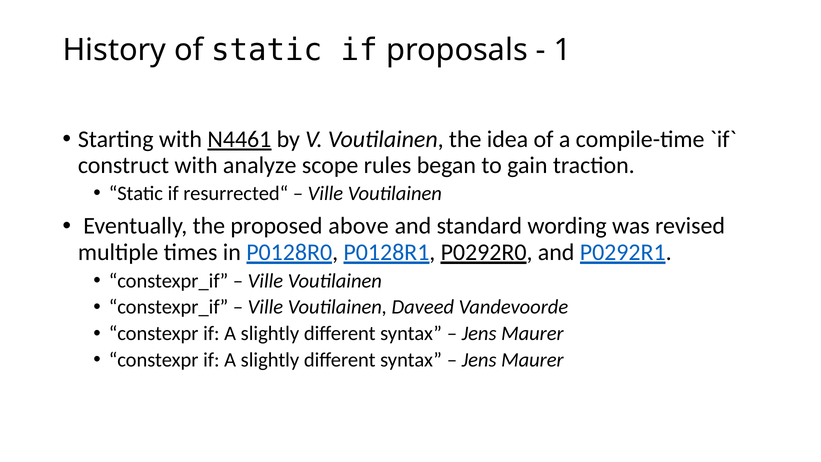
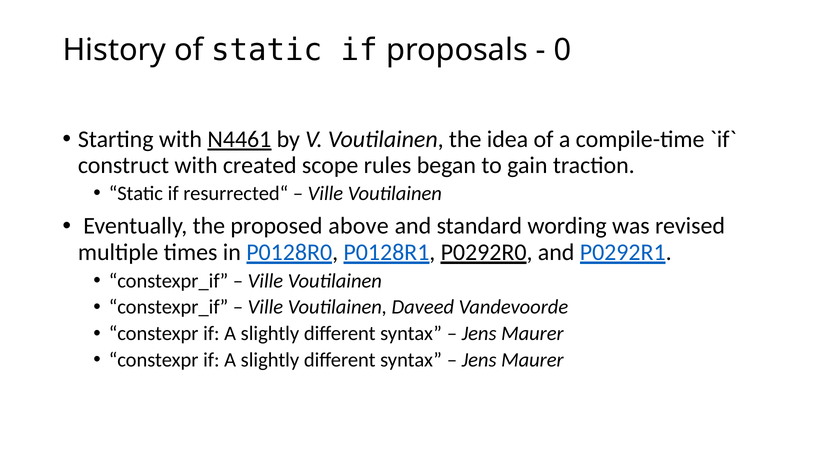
1: 1 -> 0
analyze: analyze -> created
